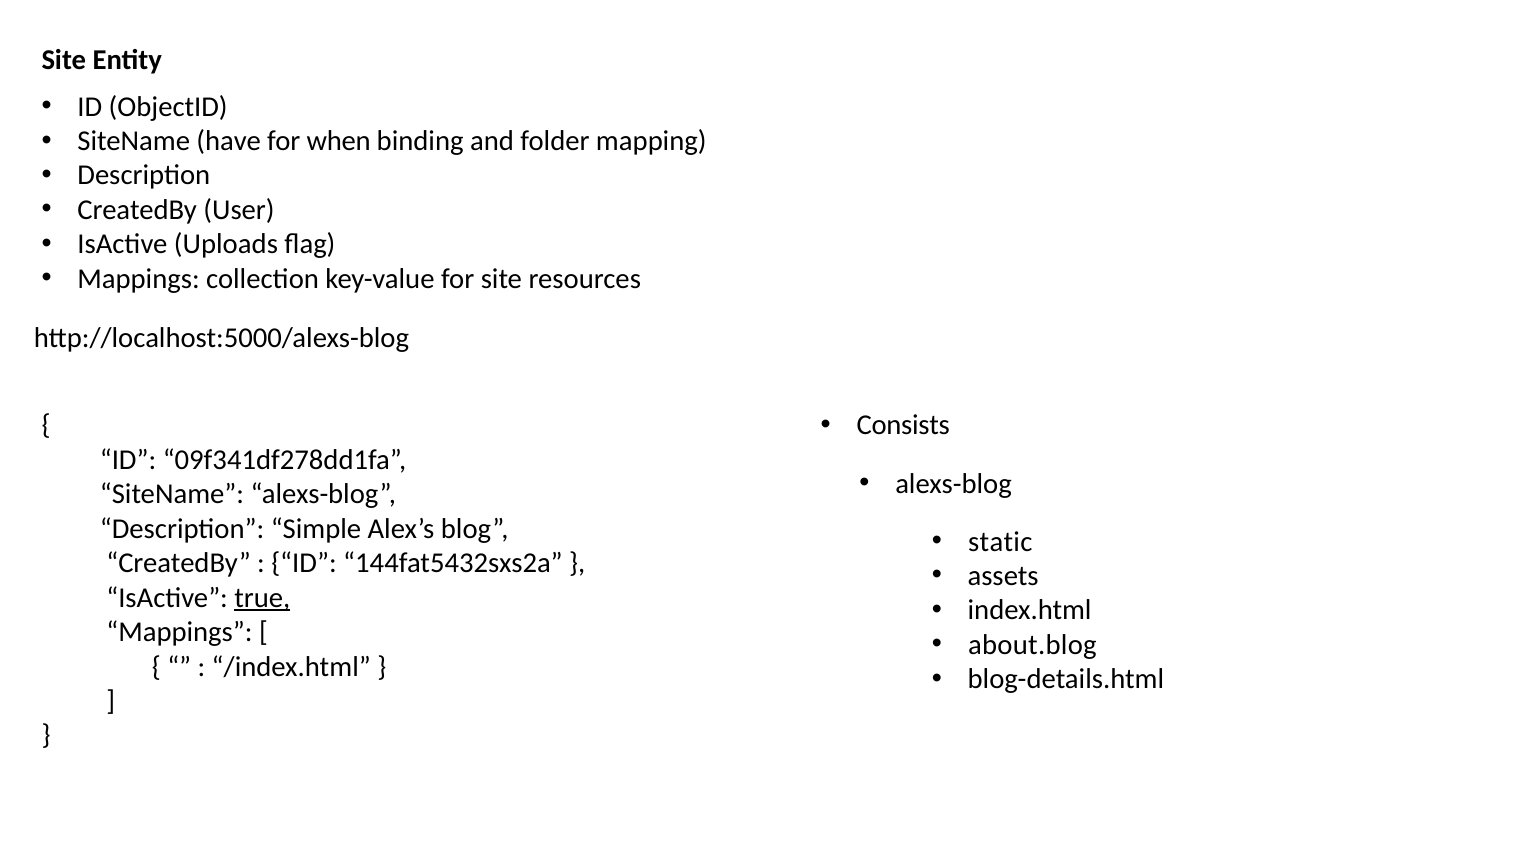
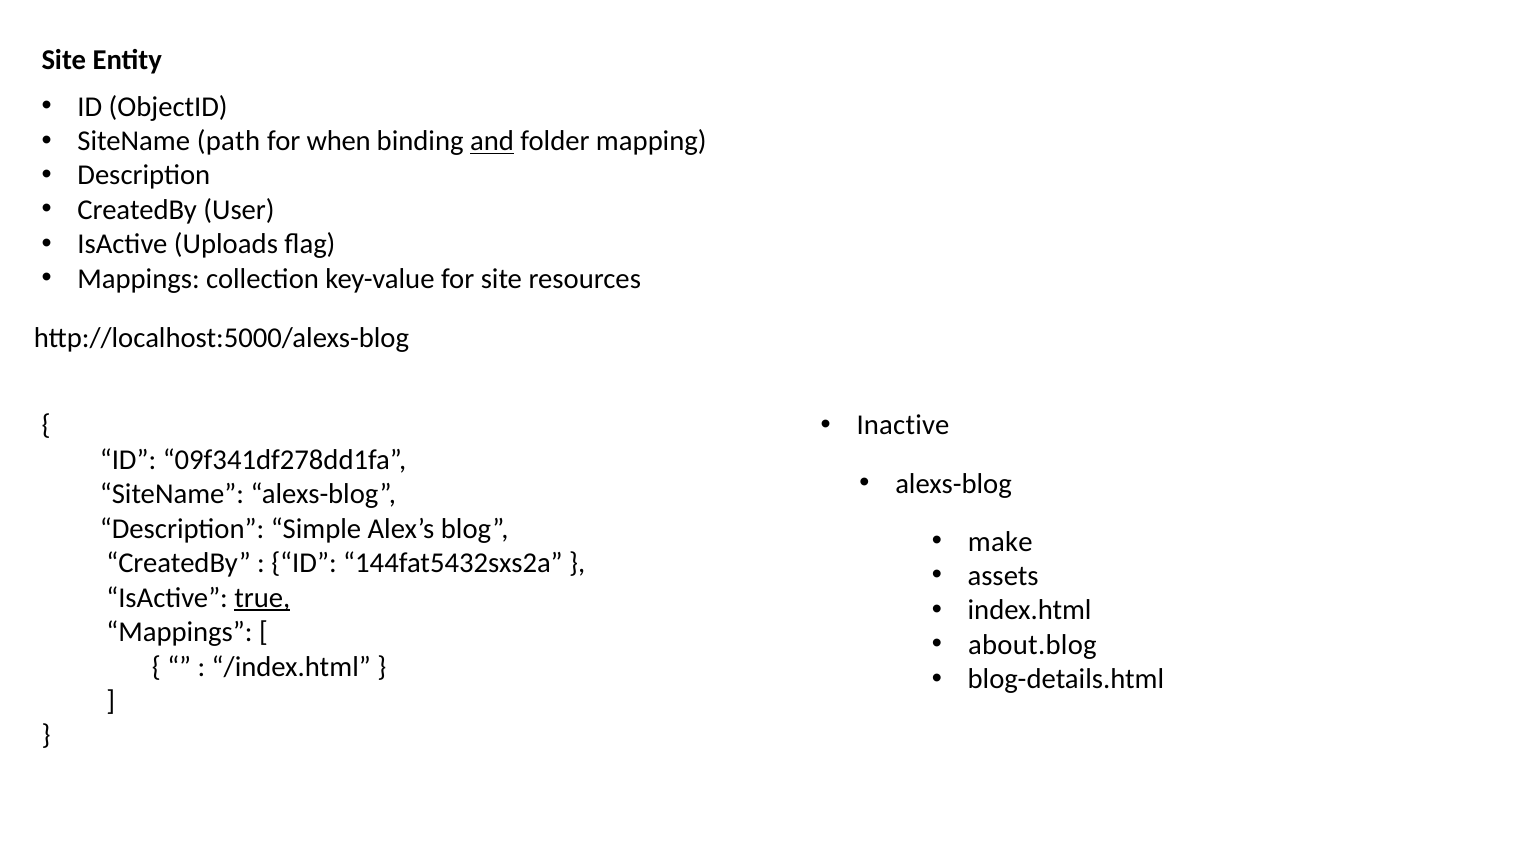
have: have -> path
and underline: none -> present
Consists: Consists -> Inactive
static: static -> make
